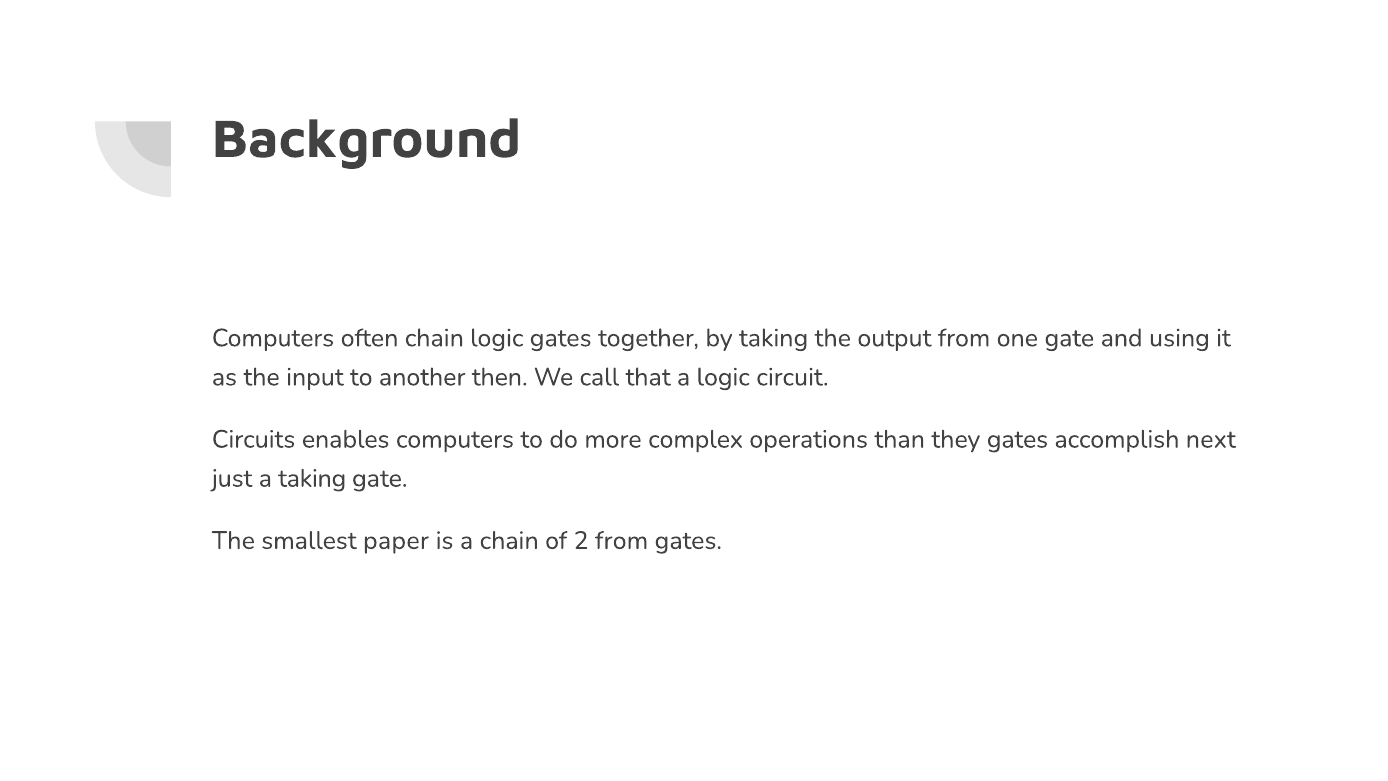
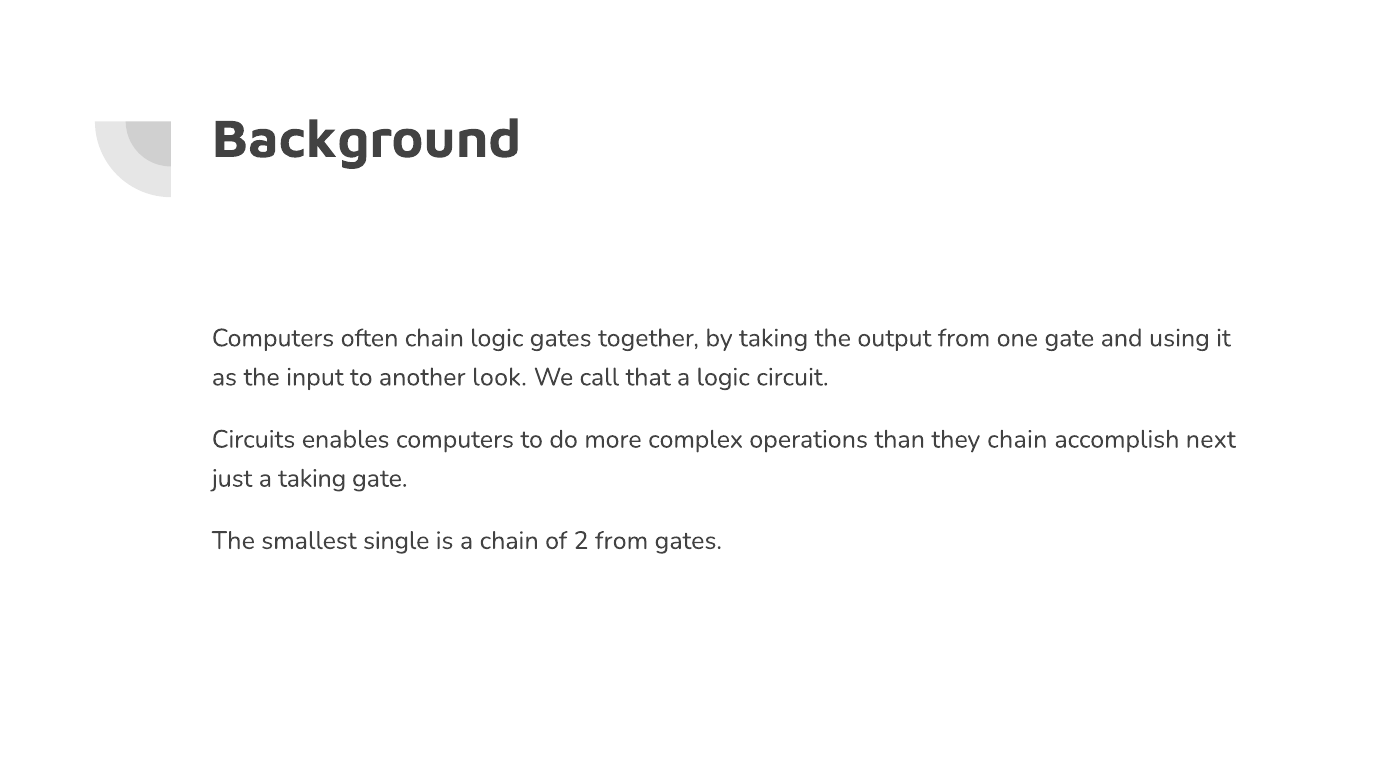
then: then -> look
they gates: gates -> chain
paper: paper -> single
